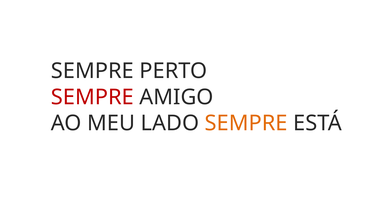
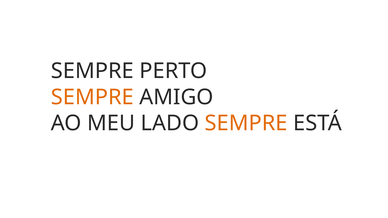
SEMPRE at (92, 97) colour: red -> orange
